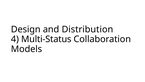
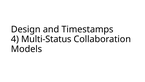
Distribution: Distribution -> Timestamps
